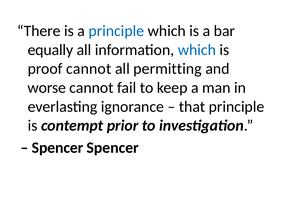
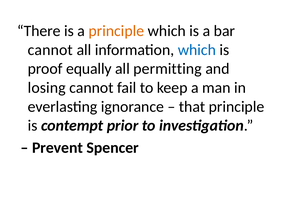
principle at (116, 31) colour: blue -> orange
equally at (50, 50): equally -> cannot
proof cannot: cannot -> equally
worse: worse -> losing
Spencer at (58, 148): Spencer -> Prevent
